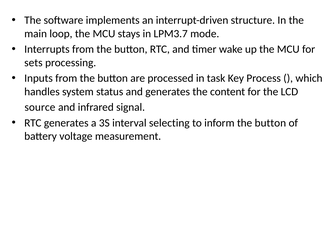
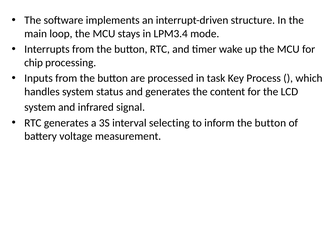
LPM3.7: LPM3.7 -> LPM3.4
sets: sets -> chip
source at (40, 107): source -> system
